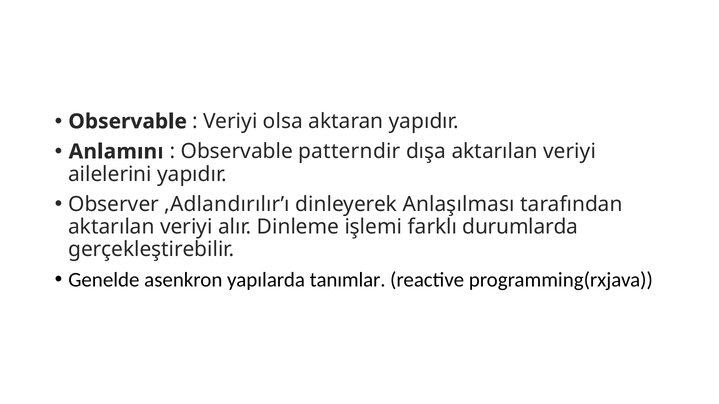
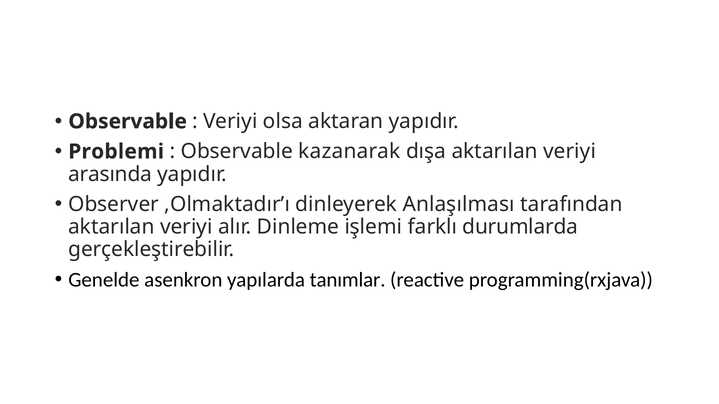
Anlamını: Anlamını -> Problemi
patterndir: patterndir -> kazanarak
ailelerini: ailelerini -> arasında
,Adlandırılır’ı: ,Adlandırılır’ı -> ,Olmaktadır’ı
